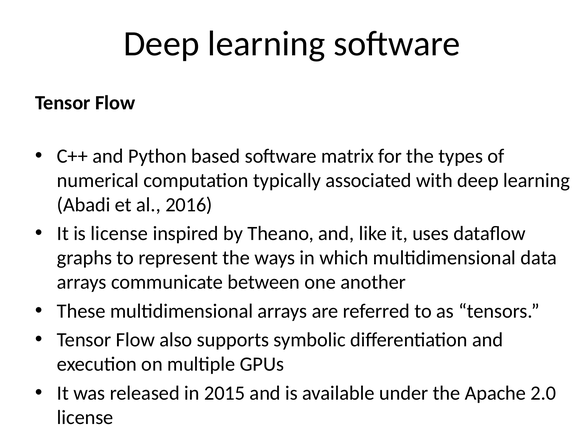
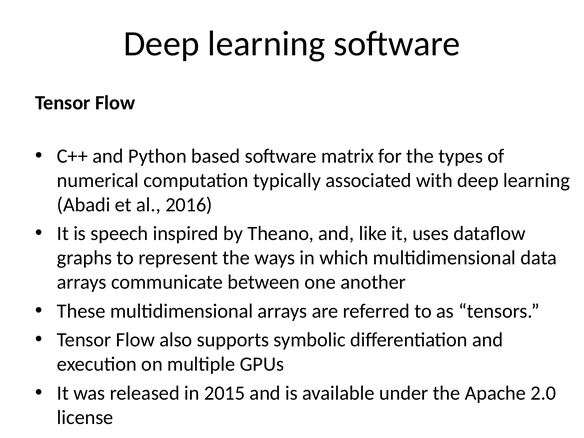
is license: license -> speech
